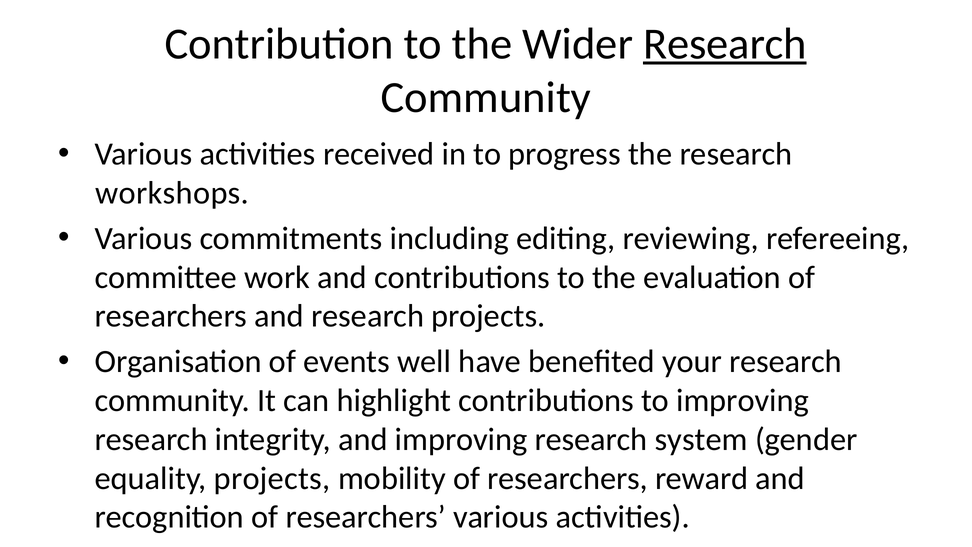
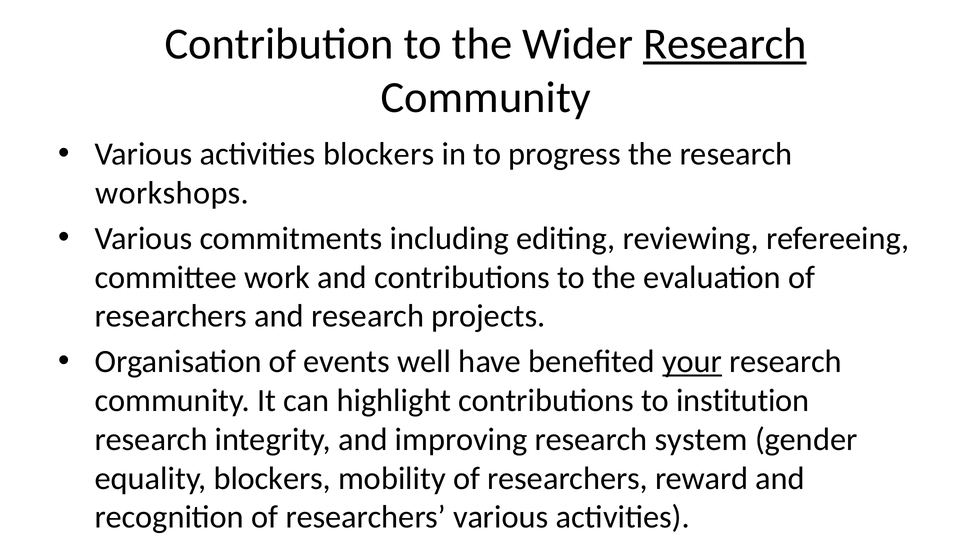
activities received: received -> blockers
your at (692, 361) underline: none -> present
to improving: improving -> institution
equality projects: projects -> blockers
